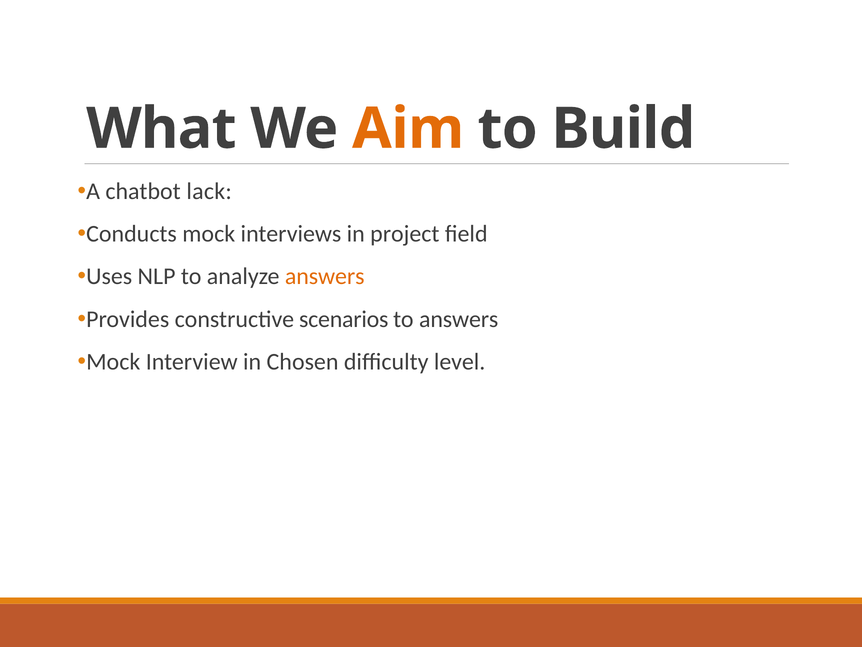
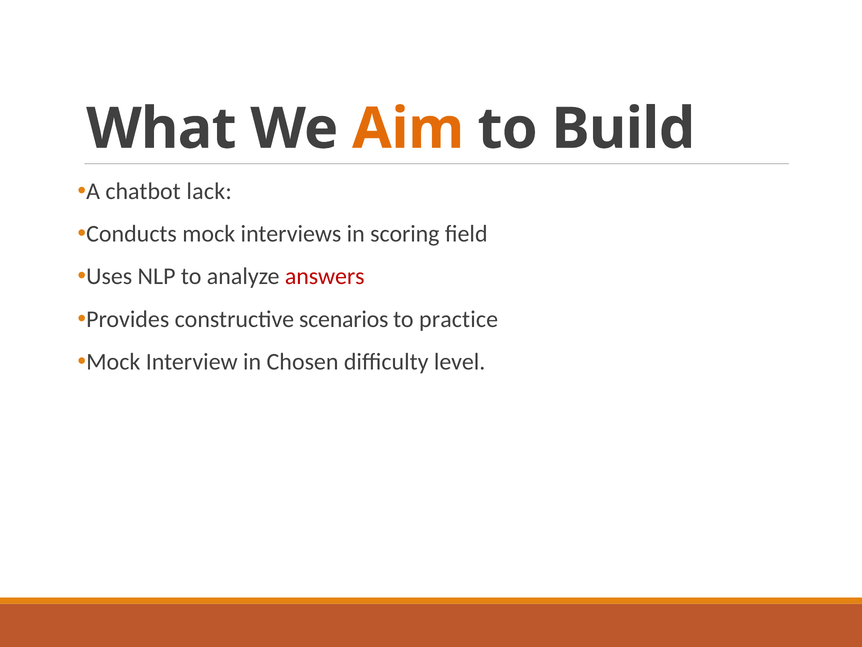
project: project -> scoring
answers at (325, 276) colour: orange -> red
to answers: answers -> practice
